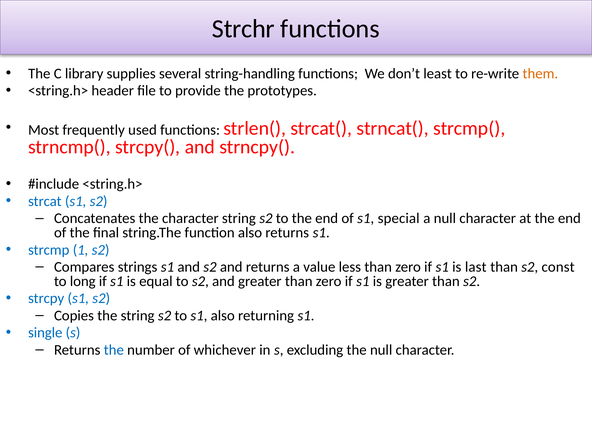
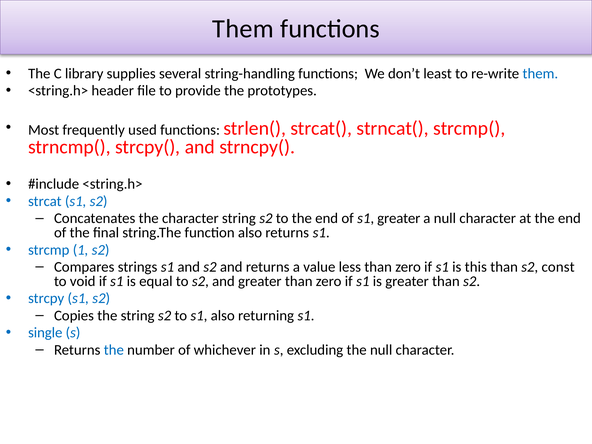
Strchr at (243, 29): Strchr -> Them
them at (540, 74) colour: orange -> blue
s1 special: special -> greater
last: last -> this
long: long -> void
